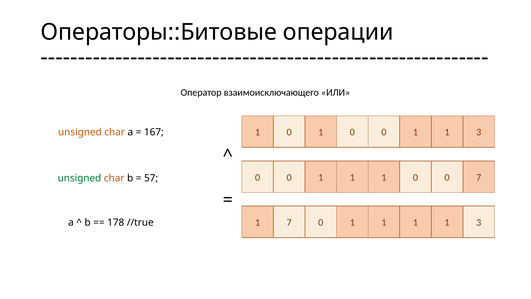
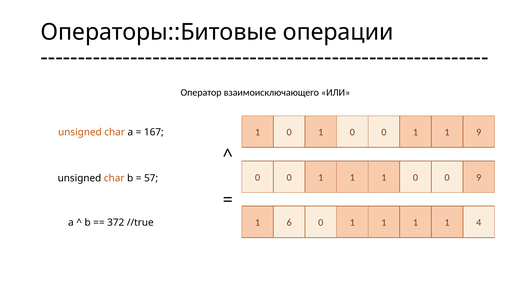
0 1 1 3: 3 -> 9
0 7: 7 -> 9
unsigned at (79, 178) colour: green -> black
1 7: 7 -> 6
1 1 1 3: 3 -> 4
178: 178 -> 372
